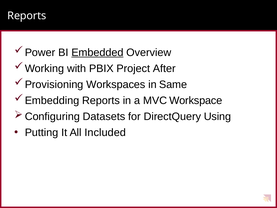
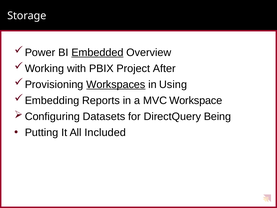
Reports at (27, 16): Reports -> Storage
Workspaces underline: none -> present
Same: Same -> Using
Using: Using -> Being
